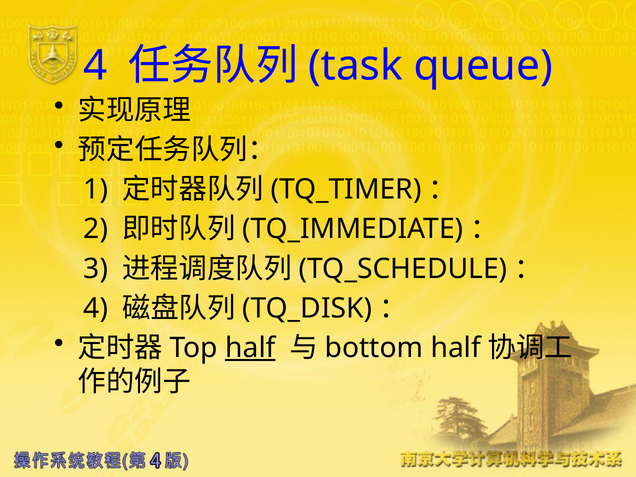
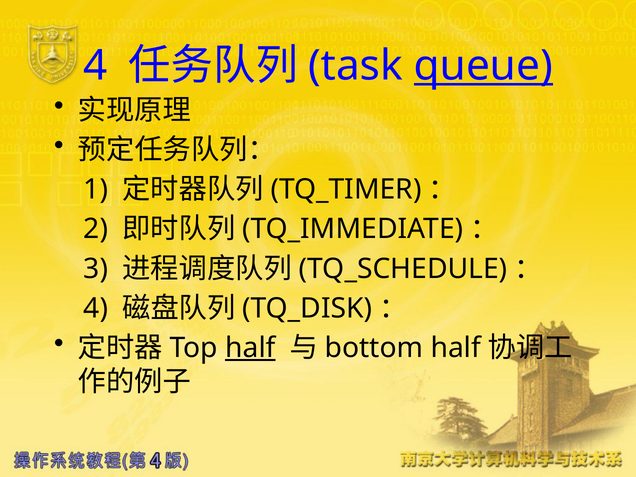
queue underline: none -> present
